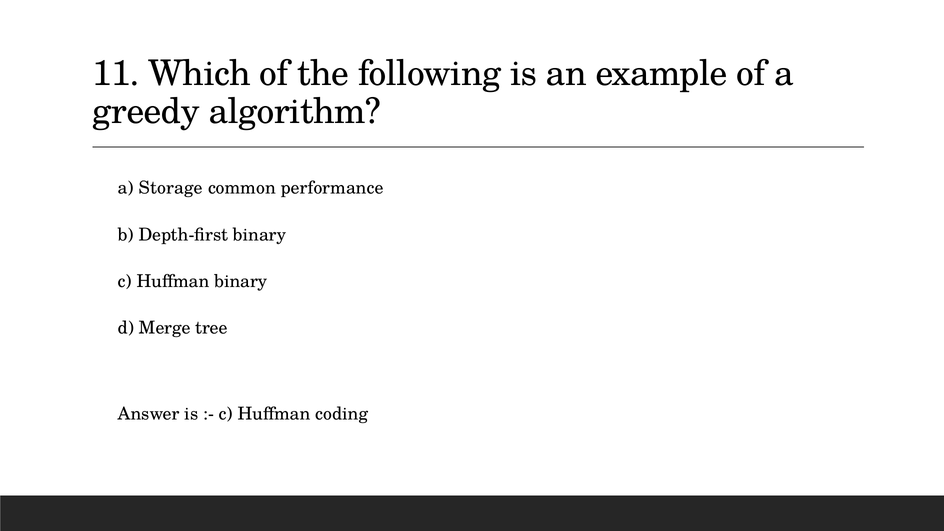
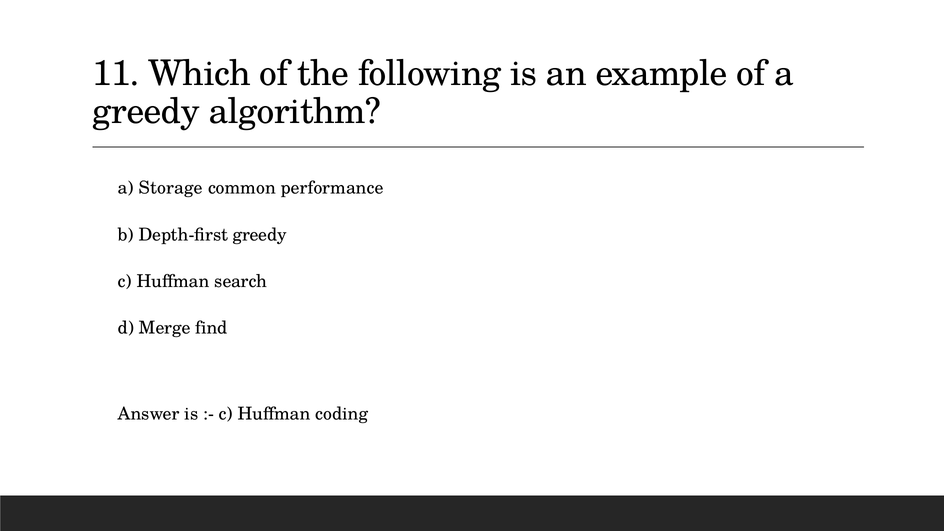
Depth-first binary: binary -> greedy
Huffman binary: binary -> search
tree: tree -> find
